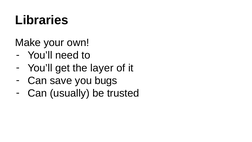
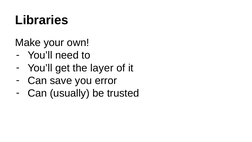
bugs: bugs -> error
